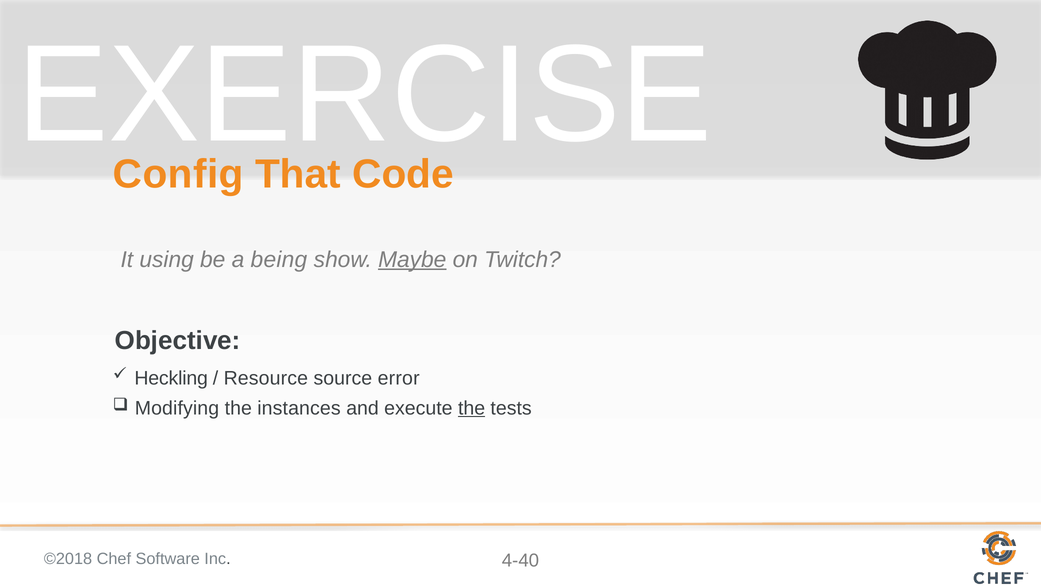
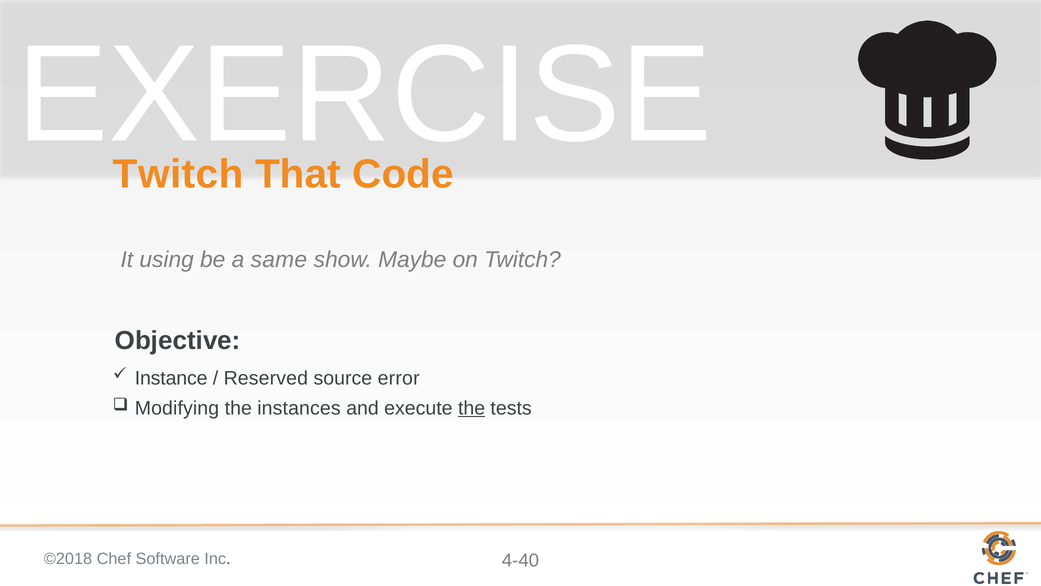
Config at (178, 174): Config -> Twitch
being: being -> same
Maybe underline: present -> none
Heckling: Heckling -> Instance
Resource: Resource -> Reserved
